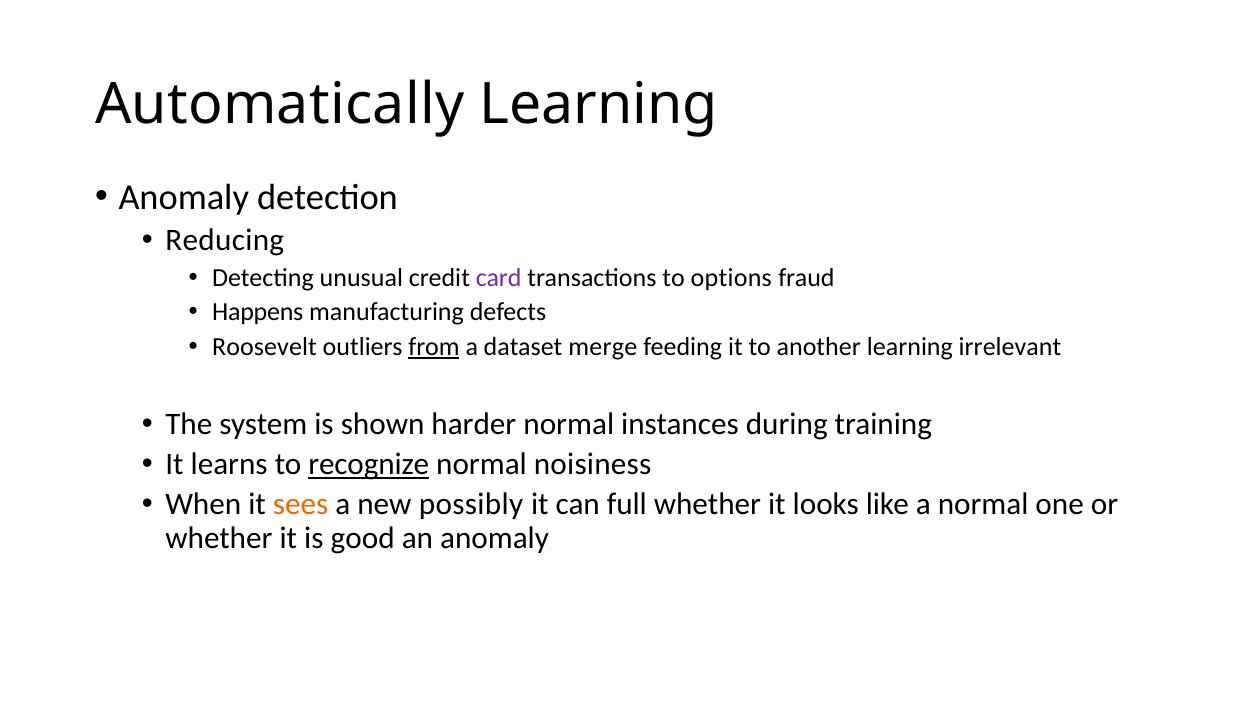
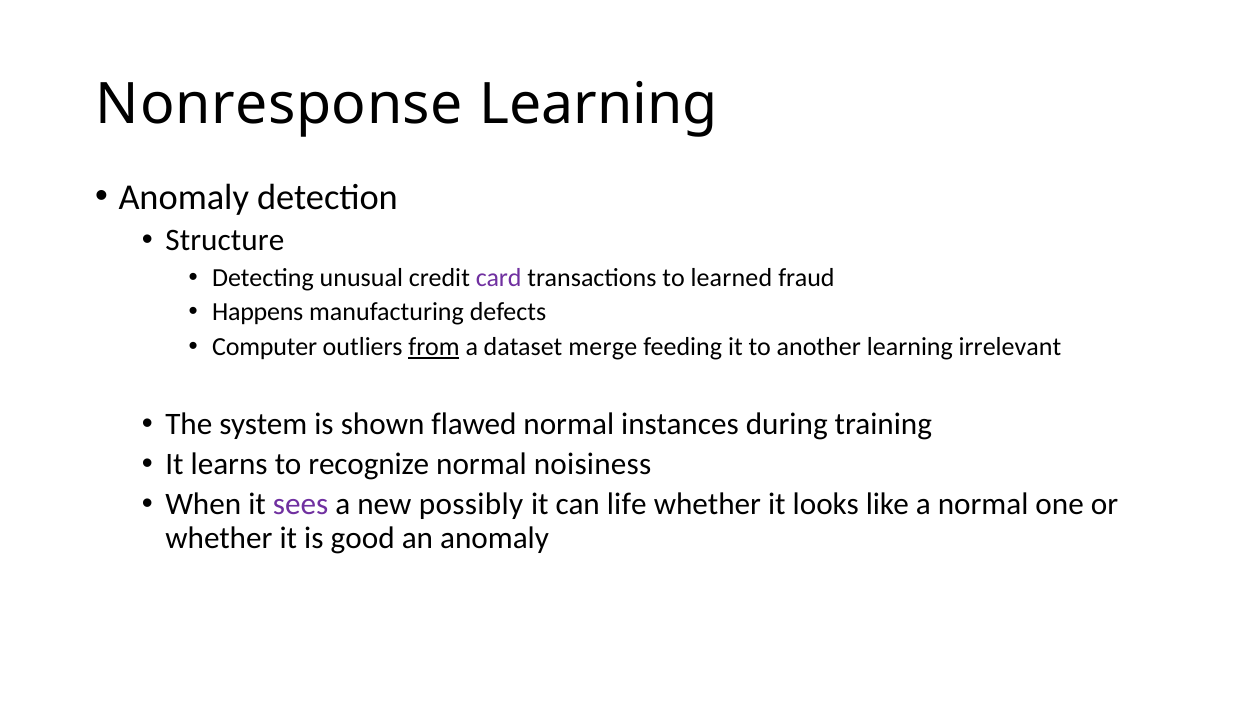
Automatically: Automatically -> Nonresponse
Reducing: Reducing -> Structure
options: options -> learned
Roosevelt: Roosevelt -> Computer
harder: harder -> flawed
recognize underline: present -> none
sees colour: orange -> purple
full: full -> life
